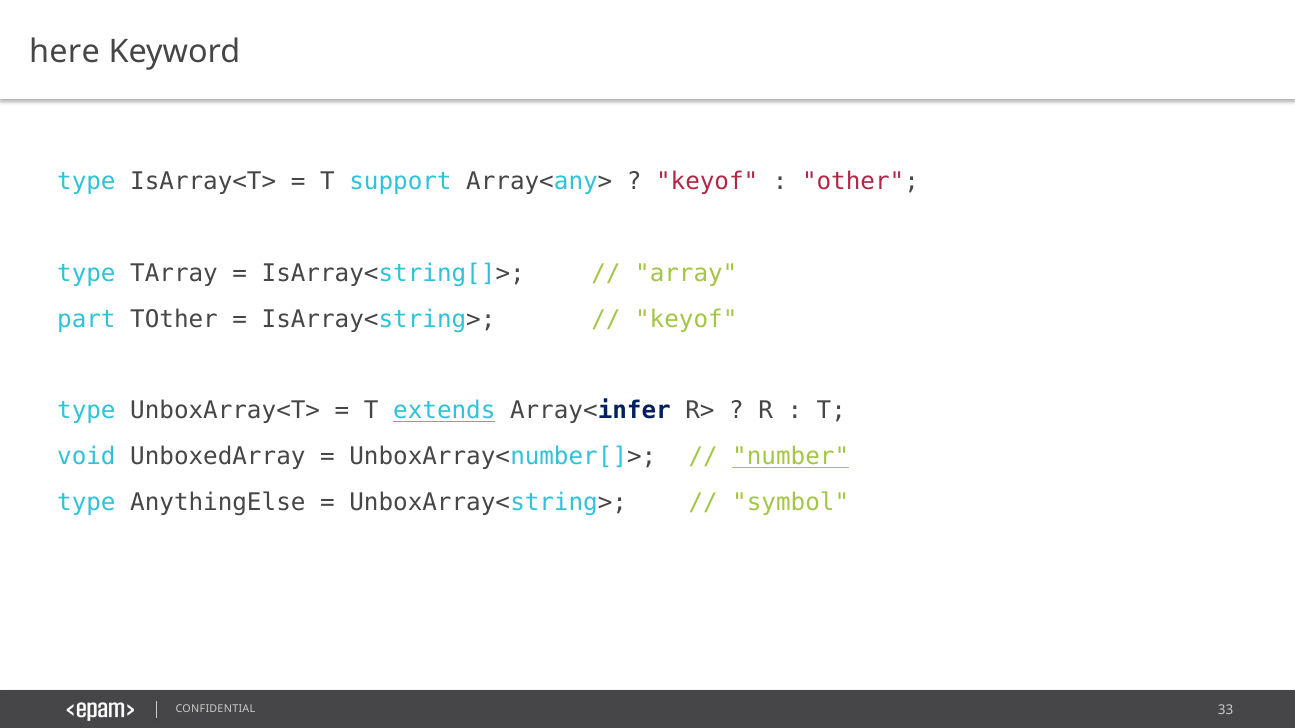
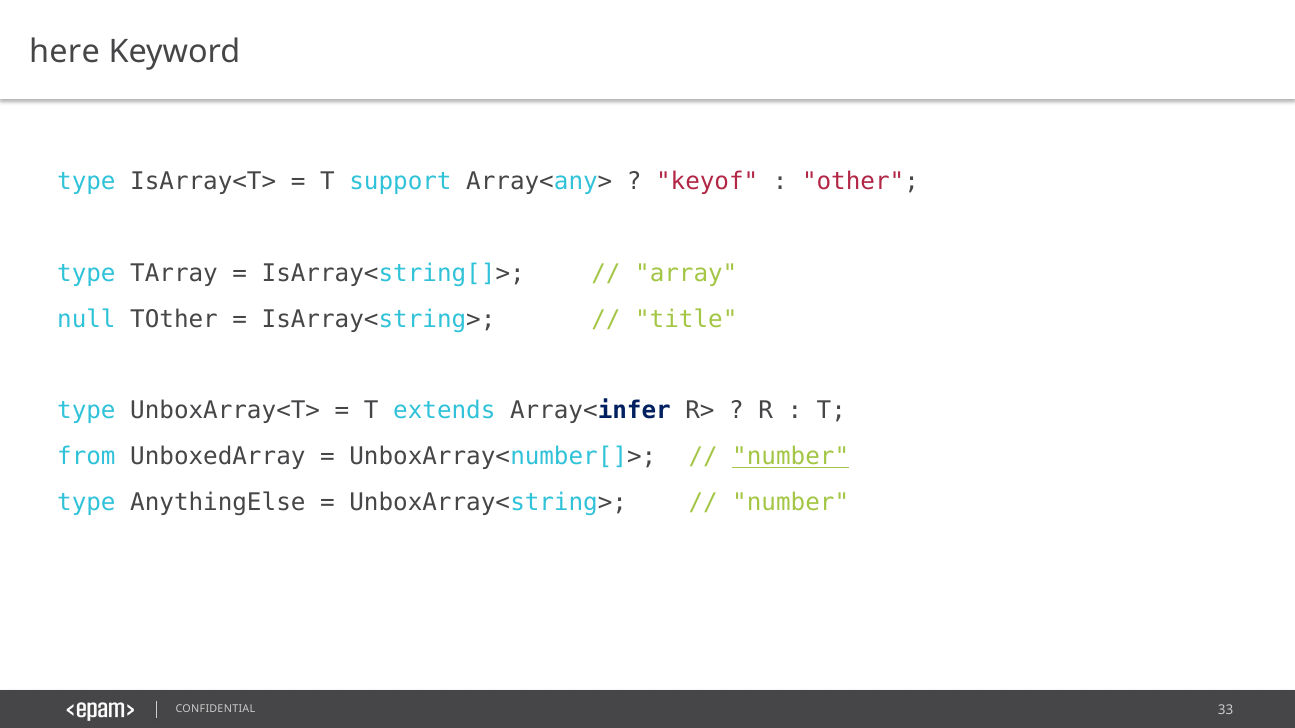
part: part -> null
keyof at (686, 319): keyof -> title
extends underline: present -> none
void: void -> from
symbol at (791, 503): symbol -> number
